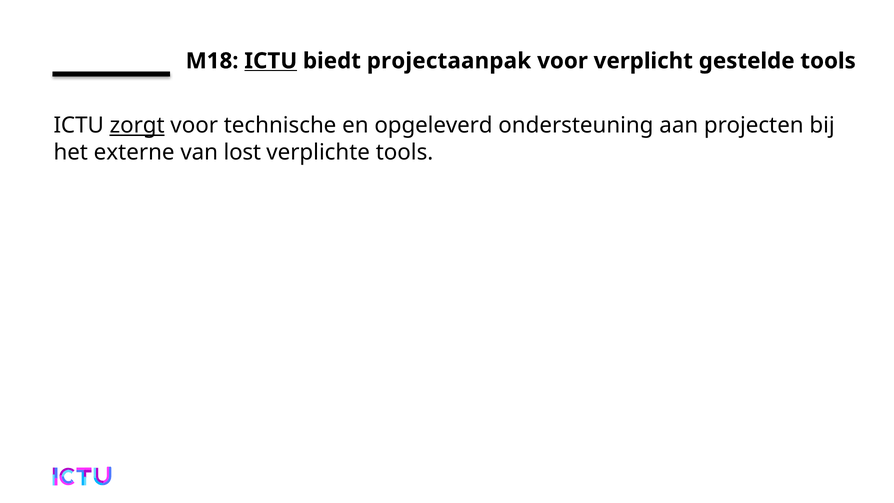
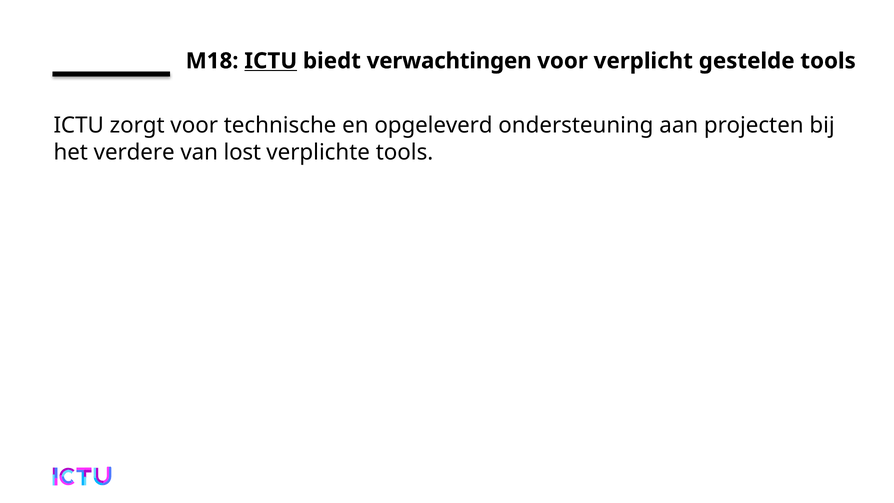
projectaanpak: projectaanpak -> verwachtingen
zorgt underline: present -> none
externe: externe -> verdere
